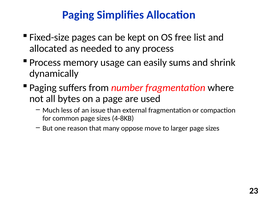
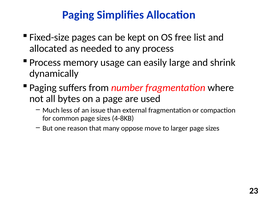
sums: sums -> large
